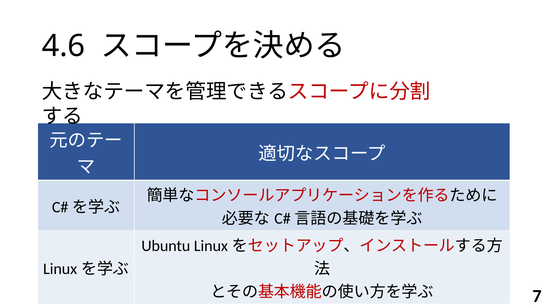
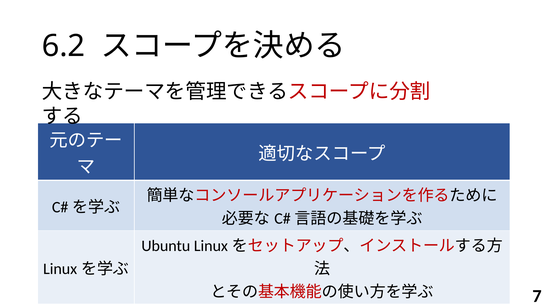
4.6: 4.6 -> 6.2
